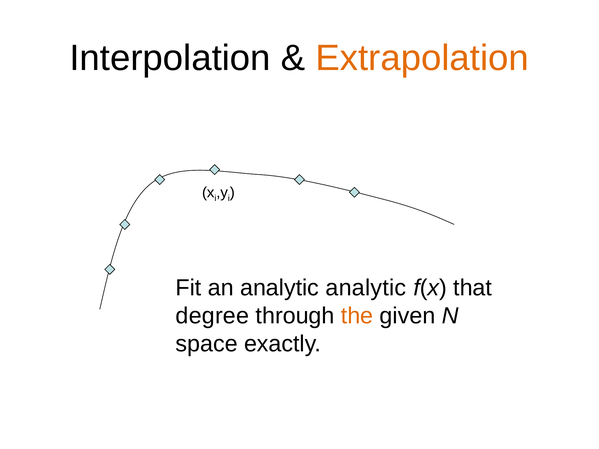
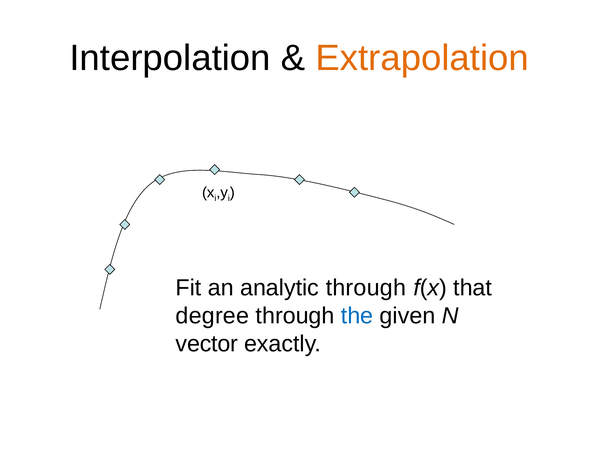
analytic analytic: analytic -> through
the colour: orange -> blue
space: space -> vector
